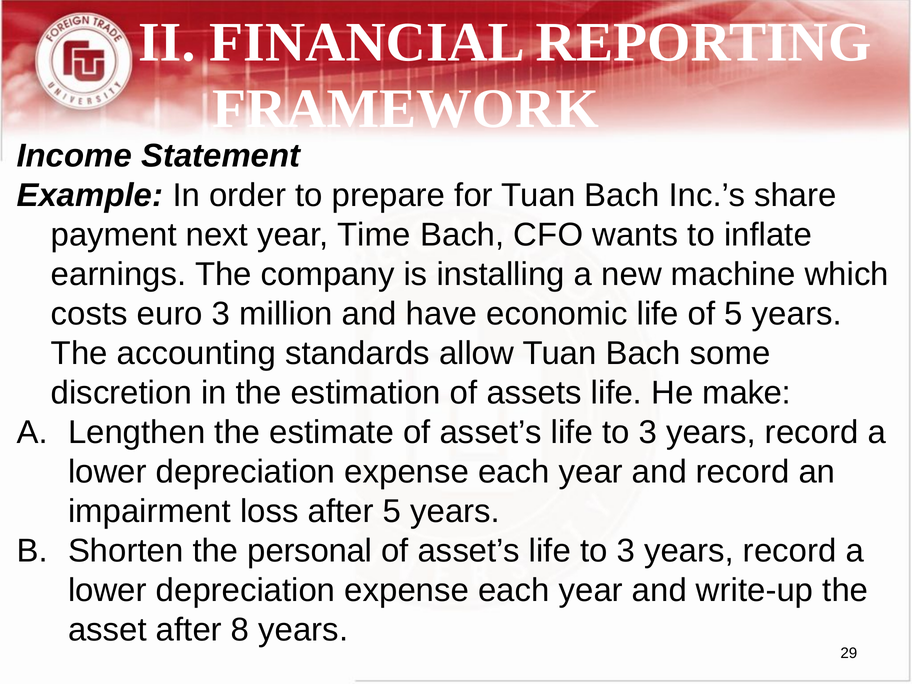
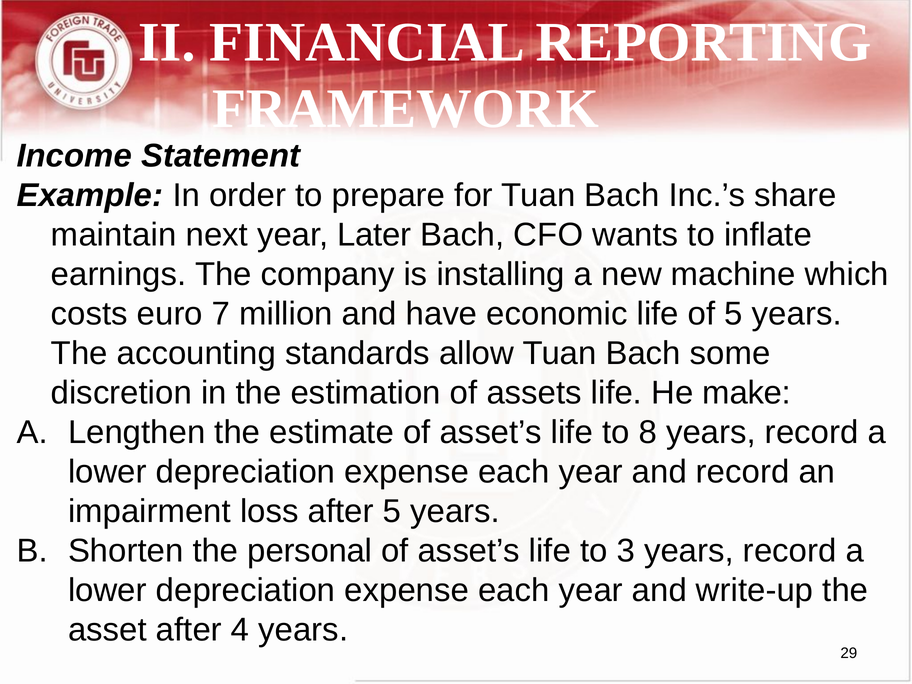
payment: payment -> maintain
Time: Time -> Later
euro 3: 3 -> 7
3 at (648, 432): 3 -> 8
8: 8 -> 4
